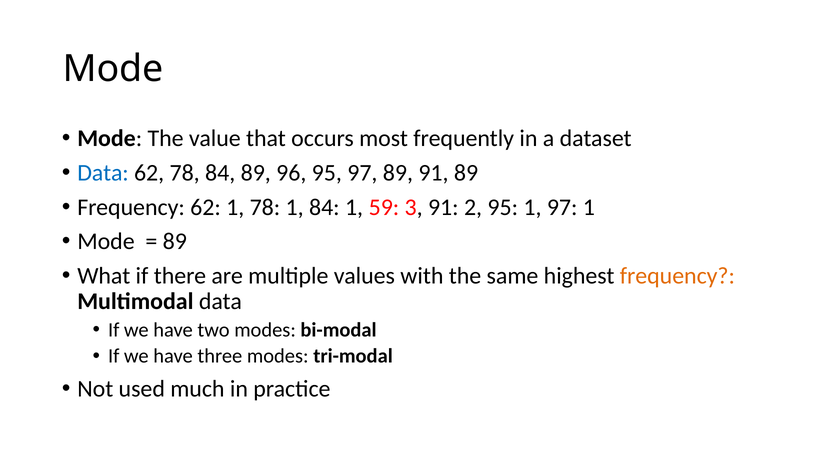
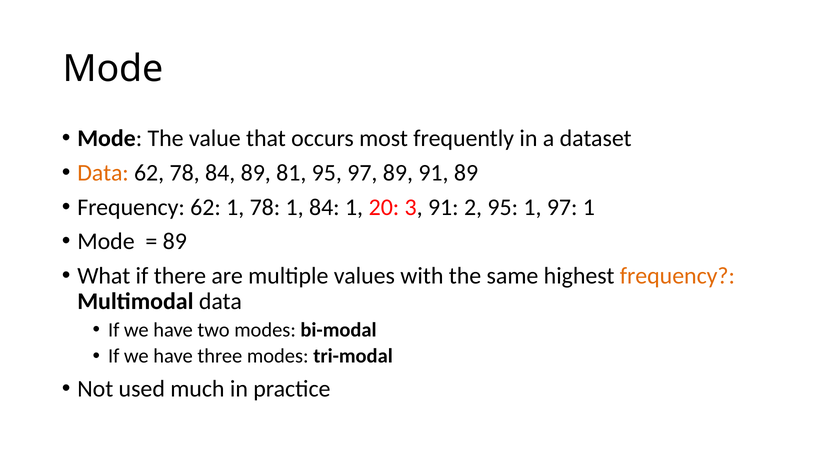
Data at (103, 173) colour: blue -> orange
96: 96 -> 81
59: 59 -> 20
